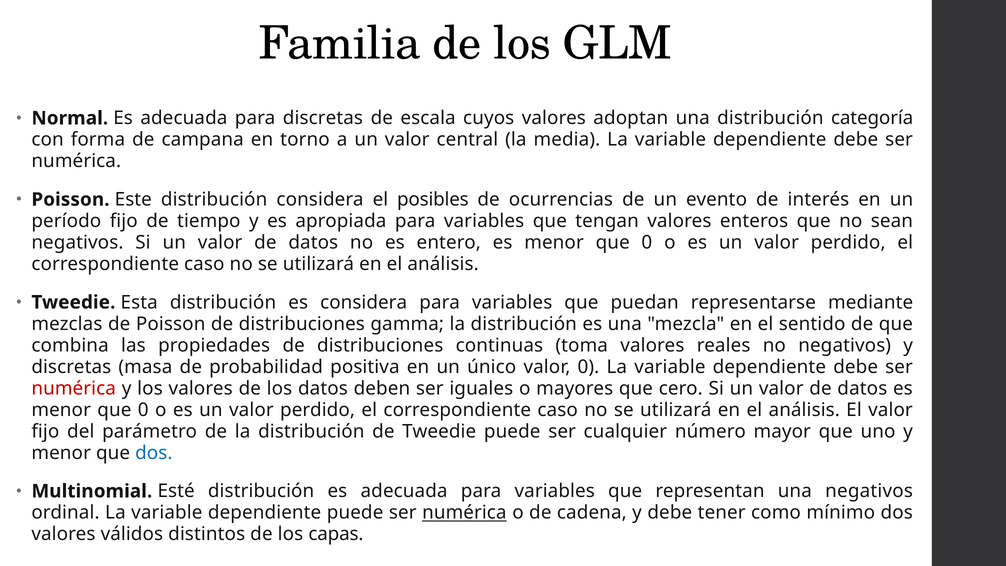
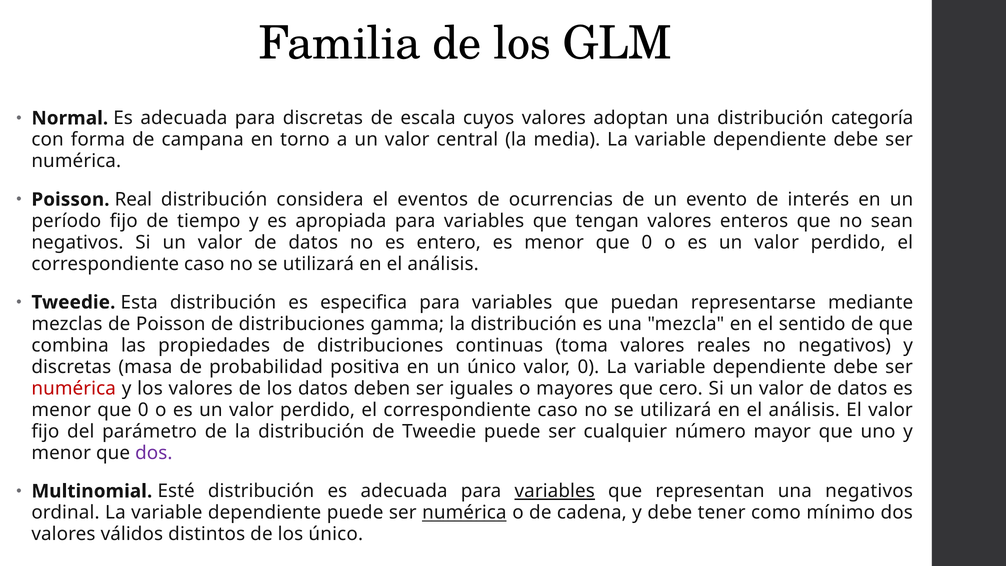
Este: Este -> Real
posibles: posibles -> eventos
es considera: considera -> especifica
dos at (154, 453) colour: blue -> purple
variables at (555, 491) underline: none -> present
los capas: capas -> único
